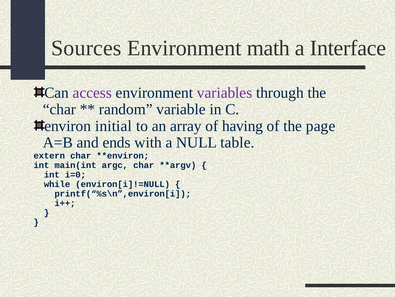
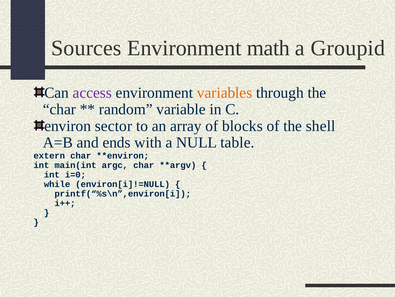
Interface: Interface -> Groupid
variables colour: purple -> orange
initial: initial -> sector
having: having -> blocks
page: page -> shell
